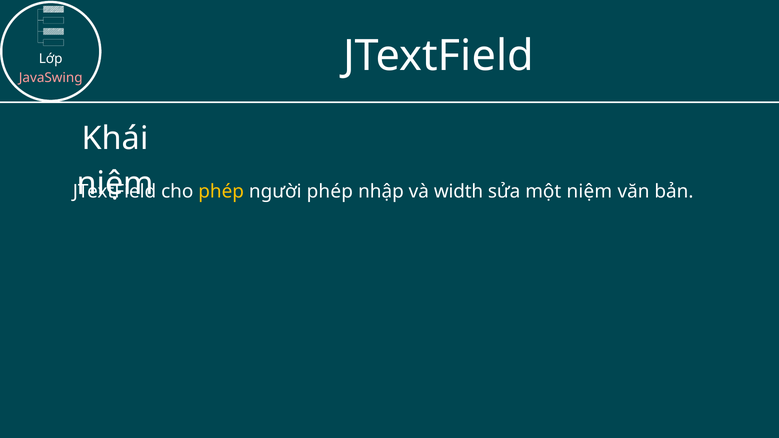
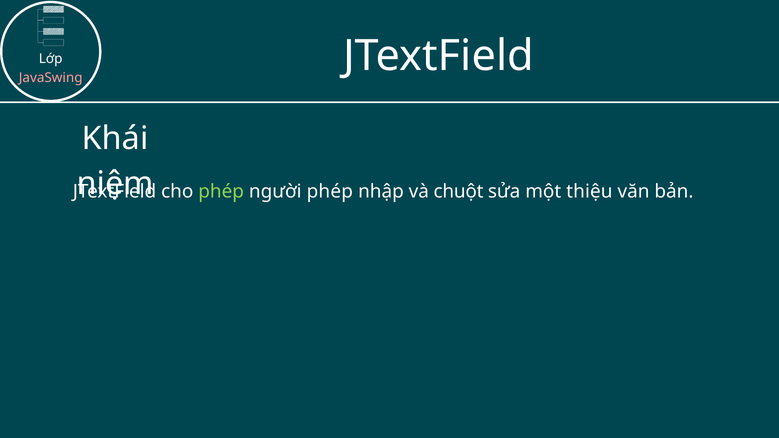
phép at (221, 192) colour: yellow -> light green
width: width -> chuột
một niệm: niệm -> thiệu
